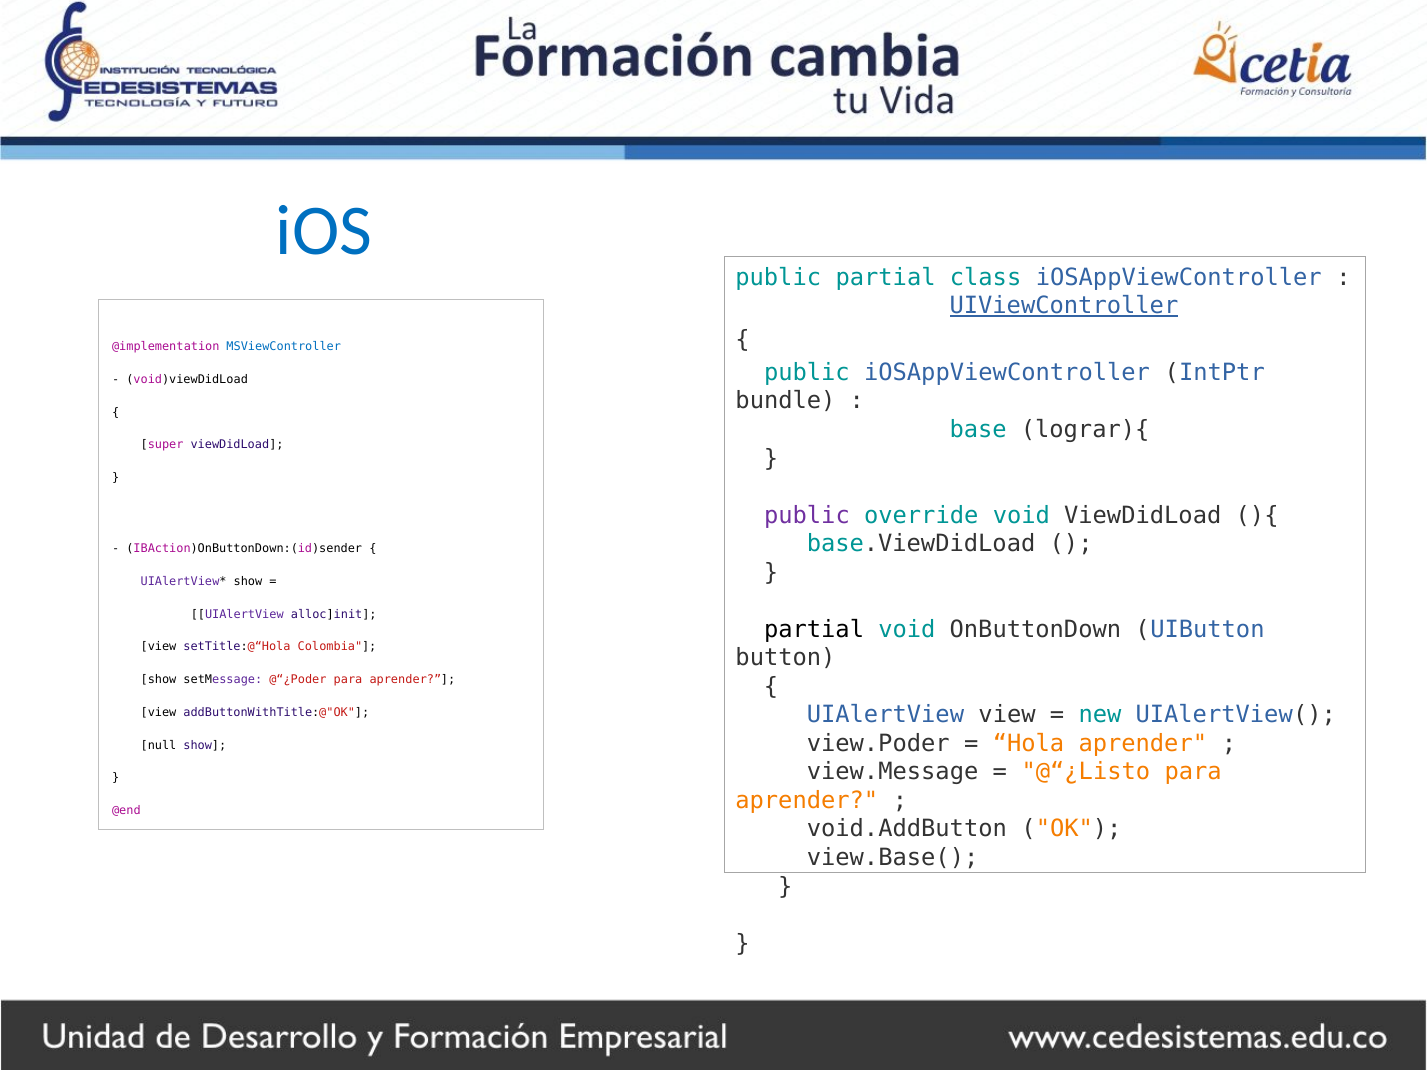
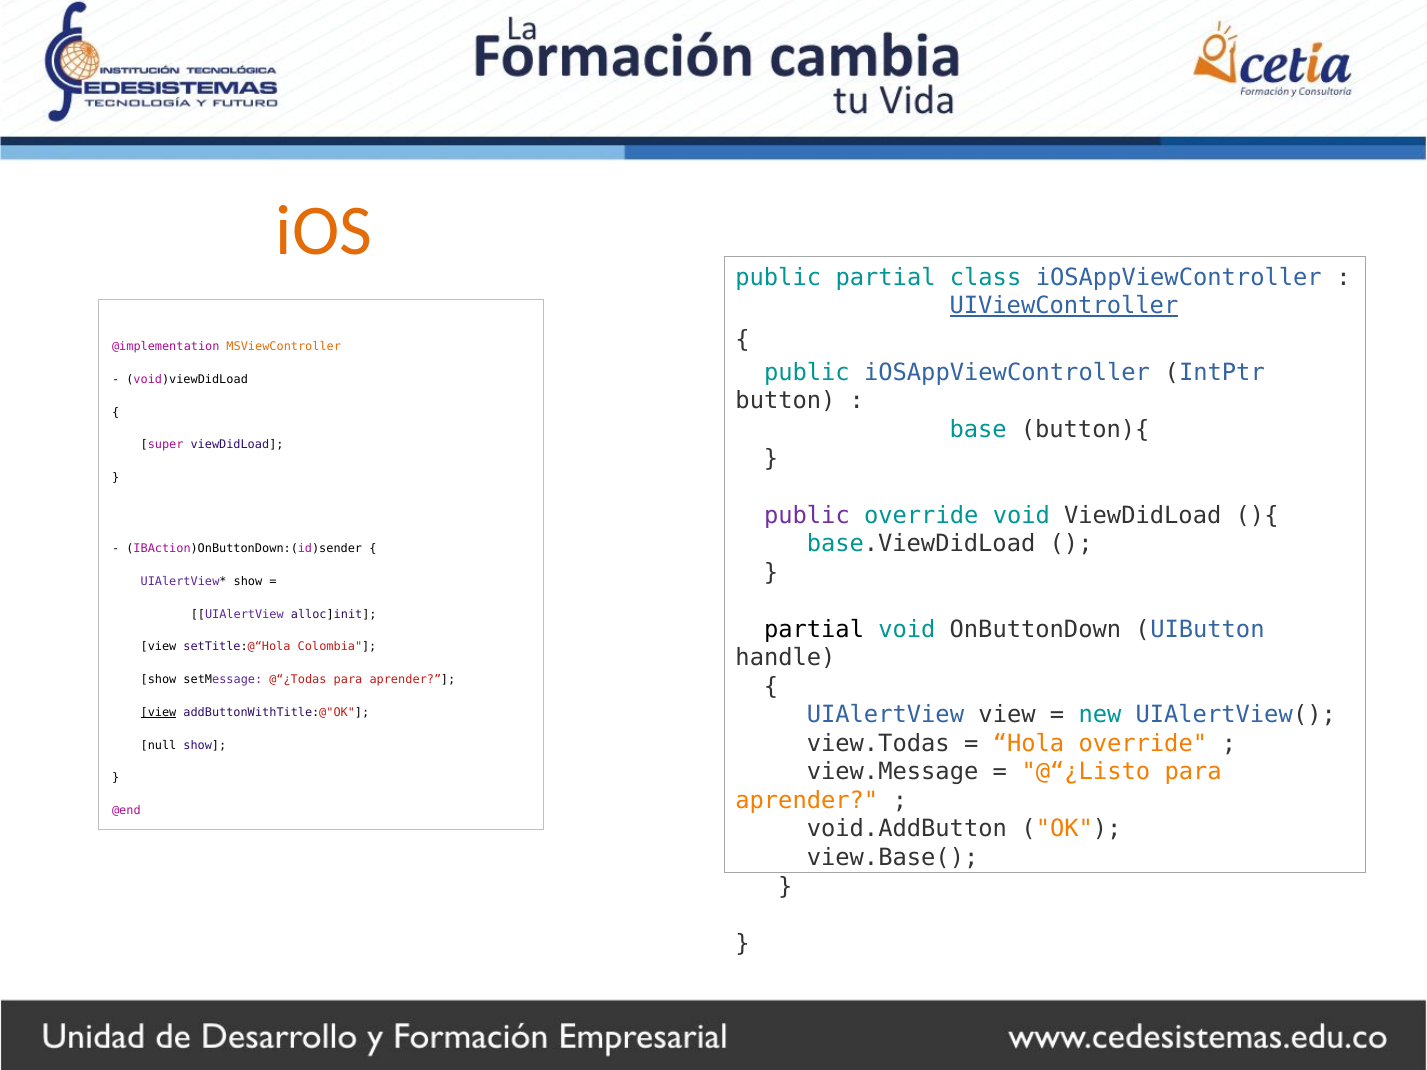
iOS colour: blue -> orange
MSViewController colour: blue -> orange
bundle: bundle -> button
lograr){: lograr){ -> button){
button: button -> handle
@“¿Poder: @“¿Poder -> @“¿Todas
view at (159, 713) underline: none -> present
view.Poder: view.Poder -> view.Todas
Hola aprender: aprender -> override
